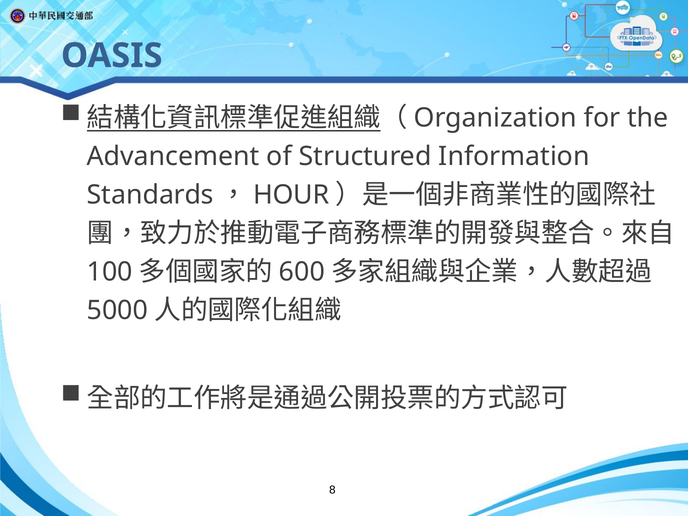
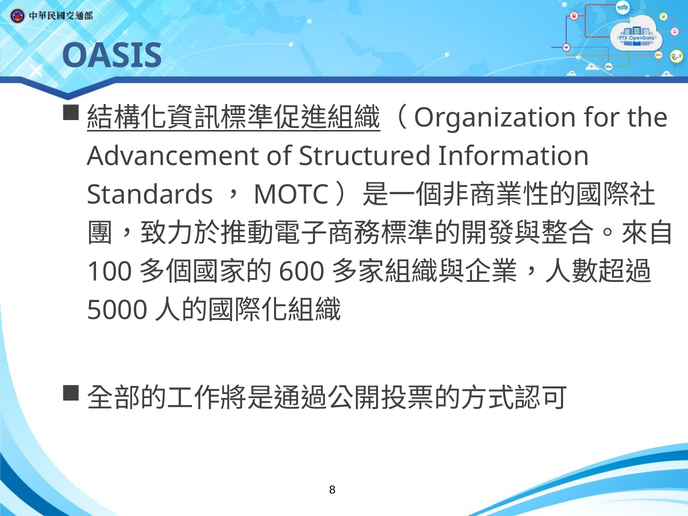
HOUR: HOUR -> MOTC
